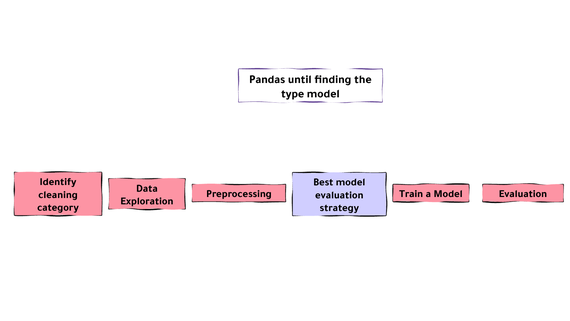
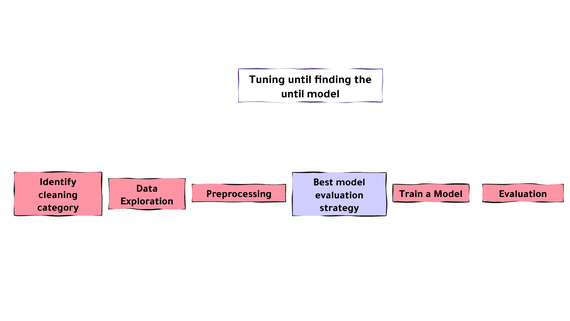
Pandas: Pandas -> Tuning
type at (293, 93): type -> until
